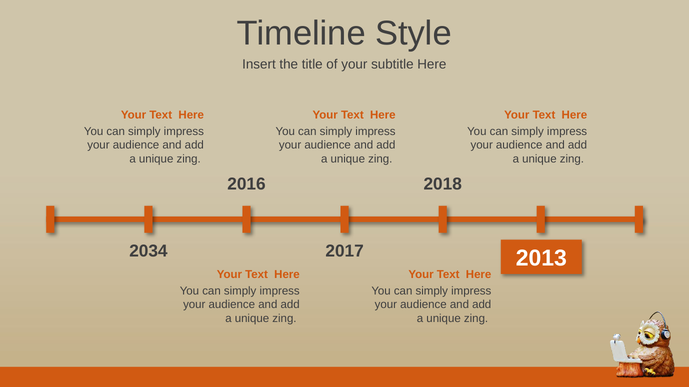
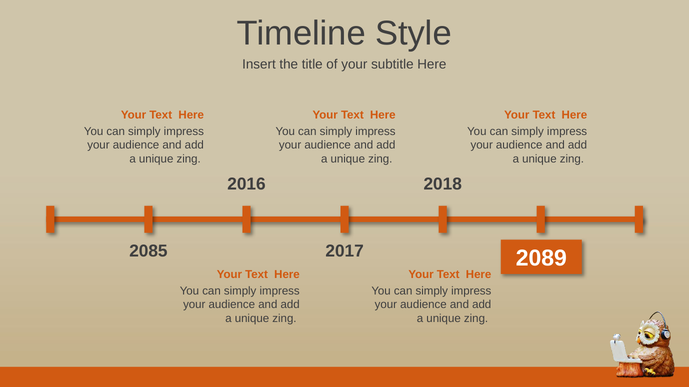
2034: 2034 -> 2085
2013: 2013 -> 2089
